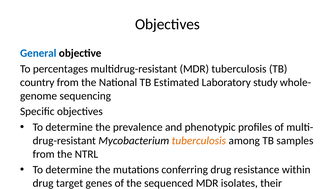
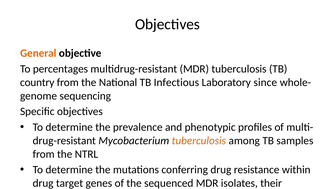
General colour: blue -> orange
Estimated: Estimated -> Infectious
study: study -> since
